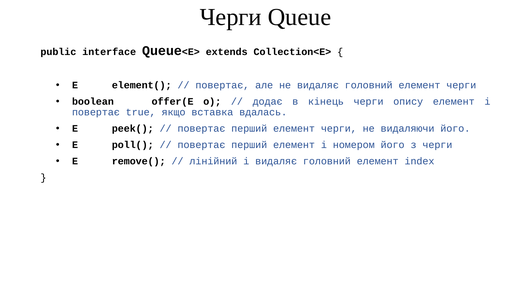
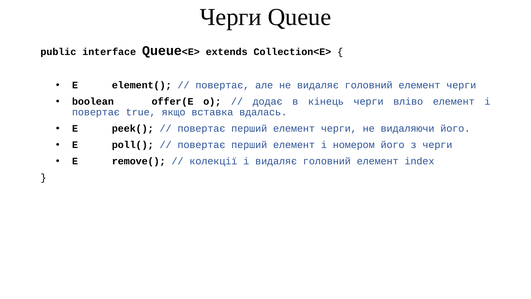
опису: опису -> вліво
лінійний: лінійний -> колекції
